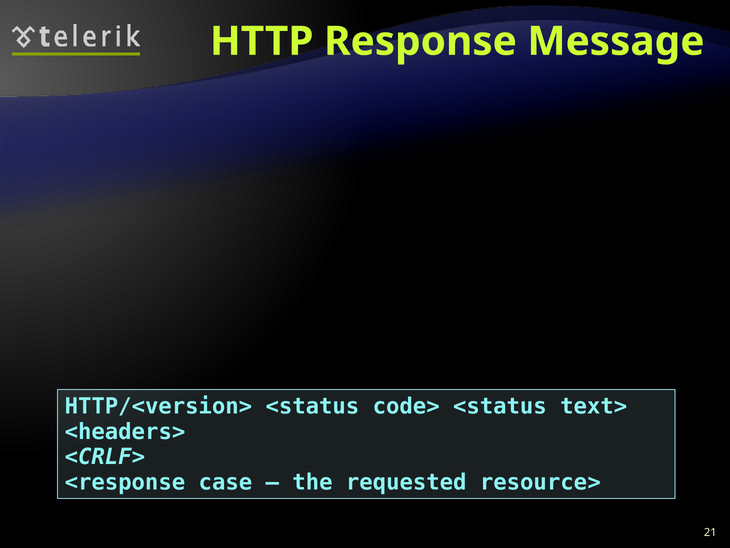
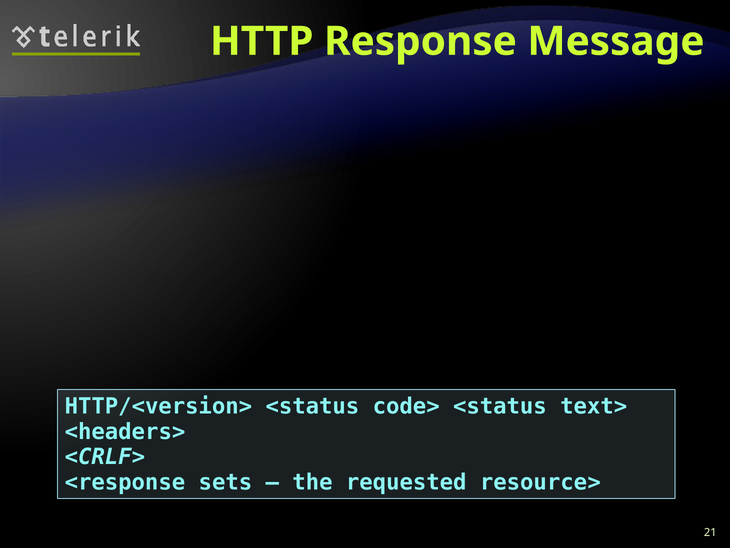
case: case -> sets
